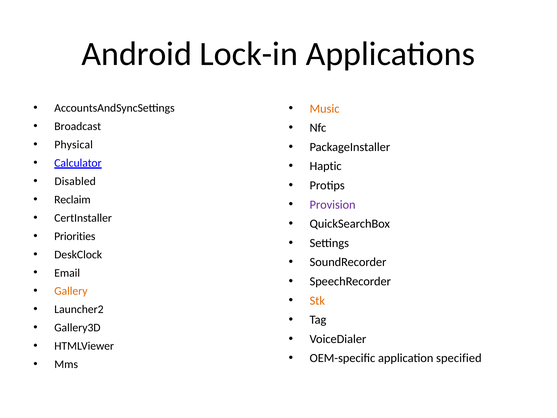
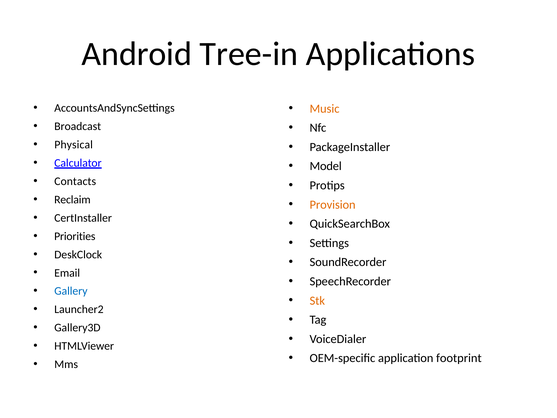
Lock-in: Lock-in -> Tree-in
Haptic: Haptic -> Model
Disabled: Disabled -> Contacts
Provision colour: purple -> orange
Gallery colour: orange -> blue
specified: specified -> footprint
